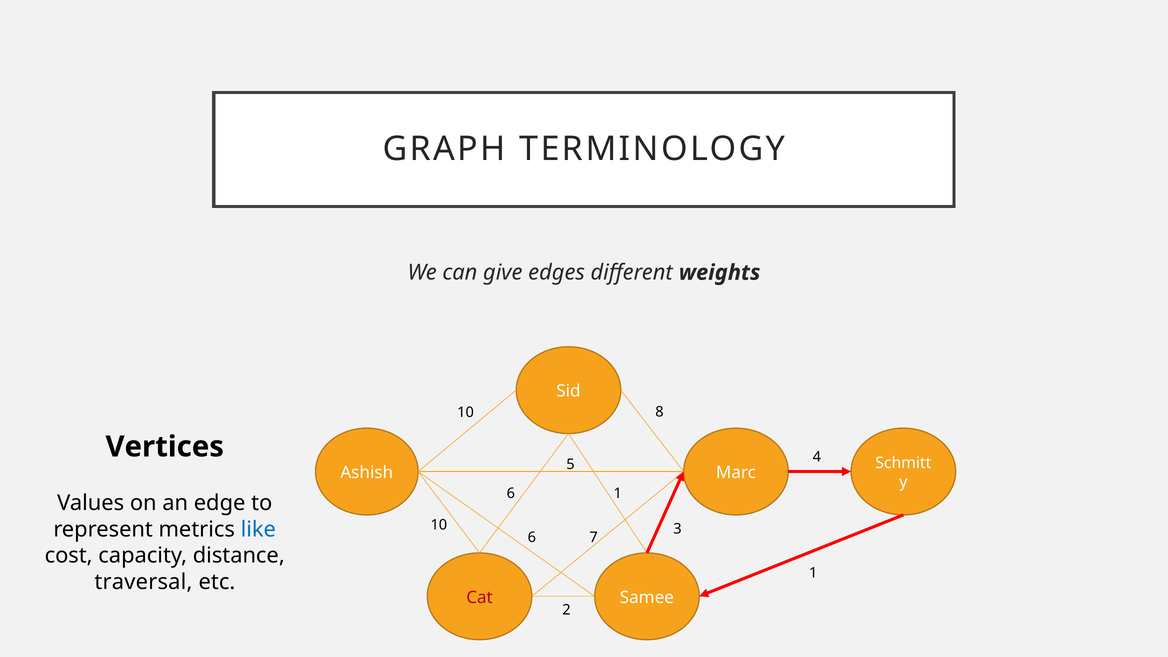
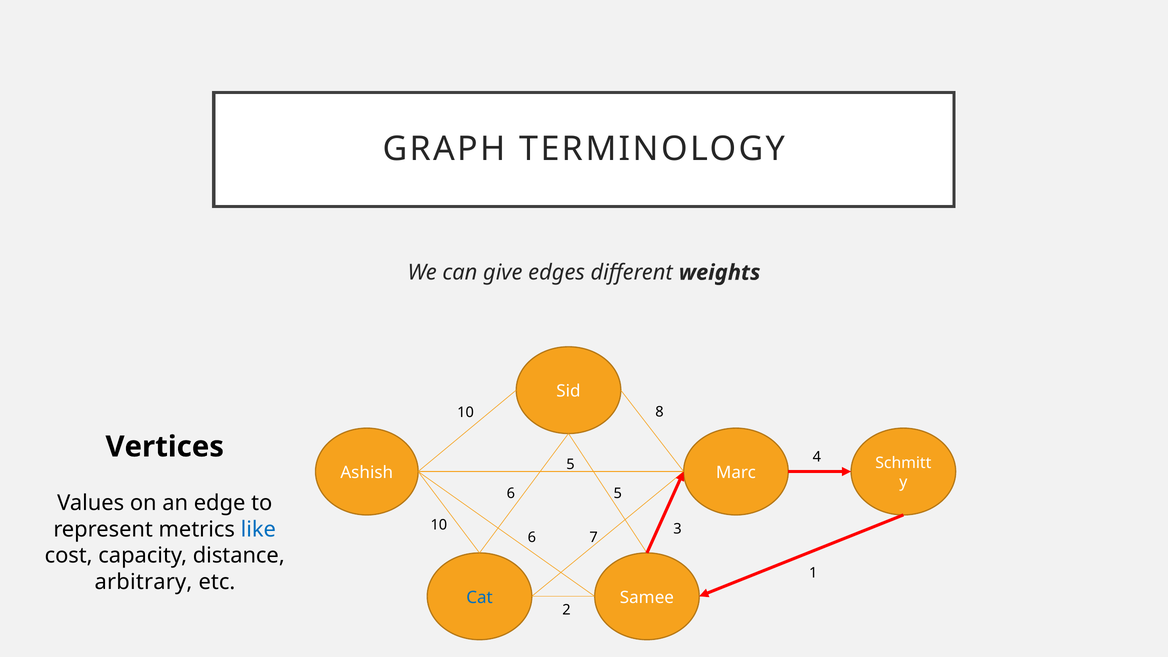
6 1: 1 -> 5
traversal: traversal -> arbitrary
Cat colour: red -> blue
